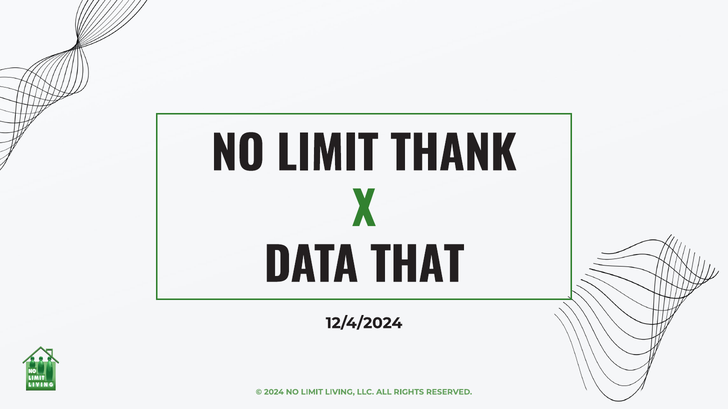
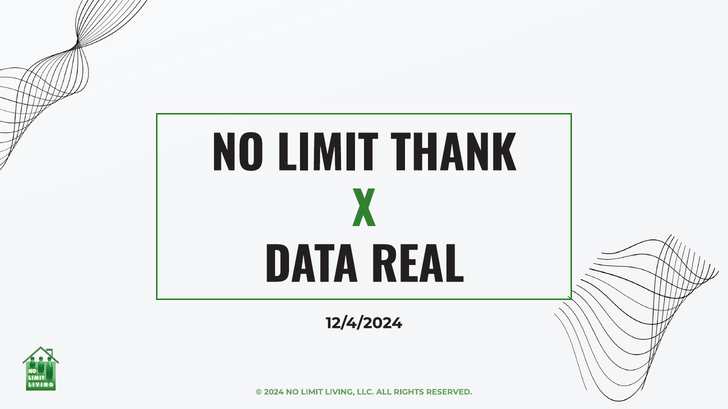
THAT: THAT -> REAL
